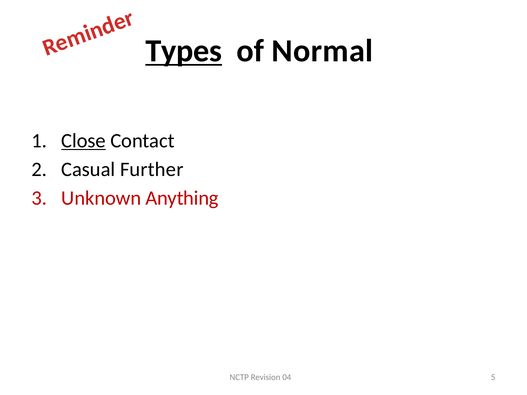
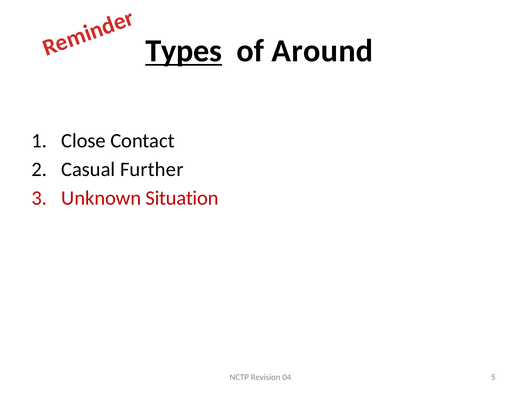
Normal: Normal -> Around
Close underline: present -> none
Anything: Anything -> Situation
